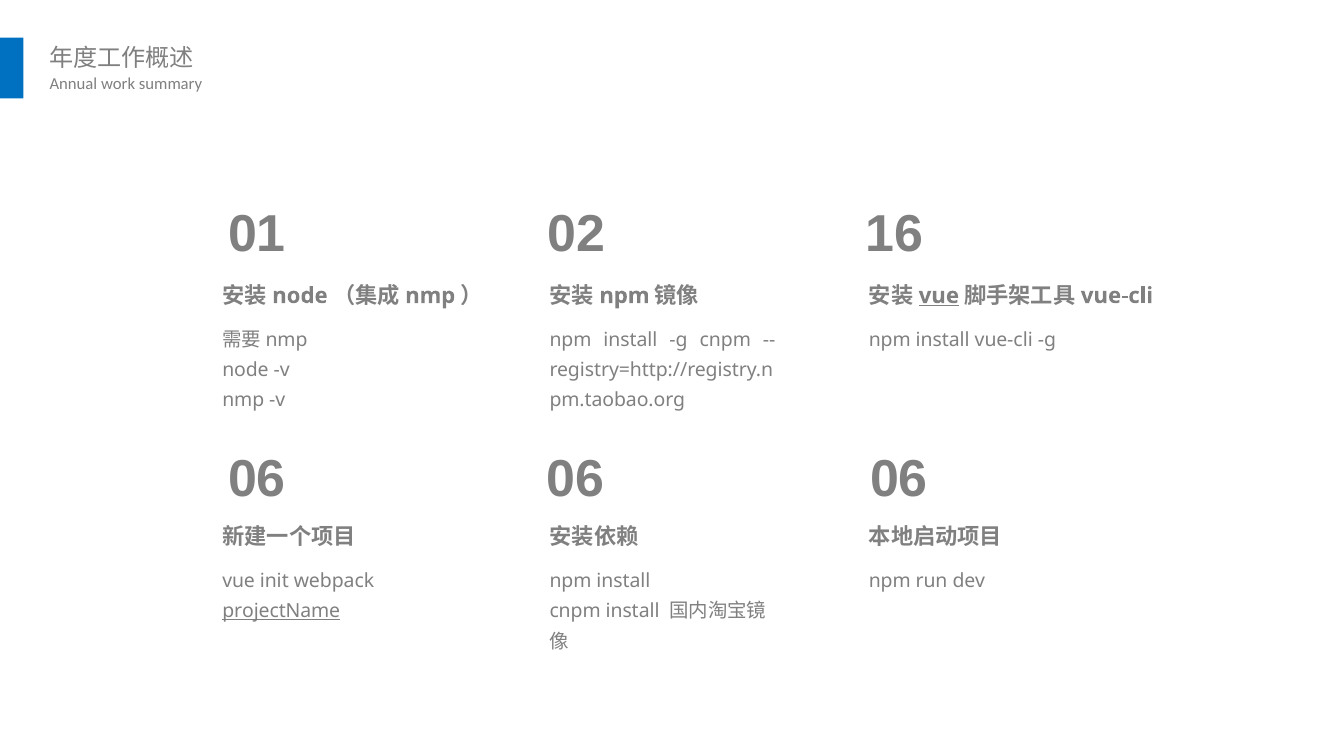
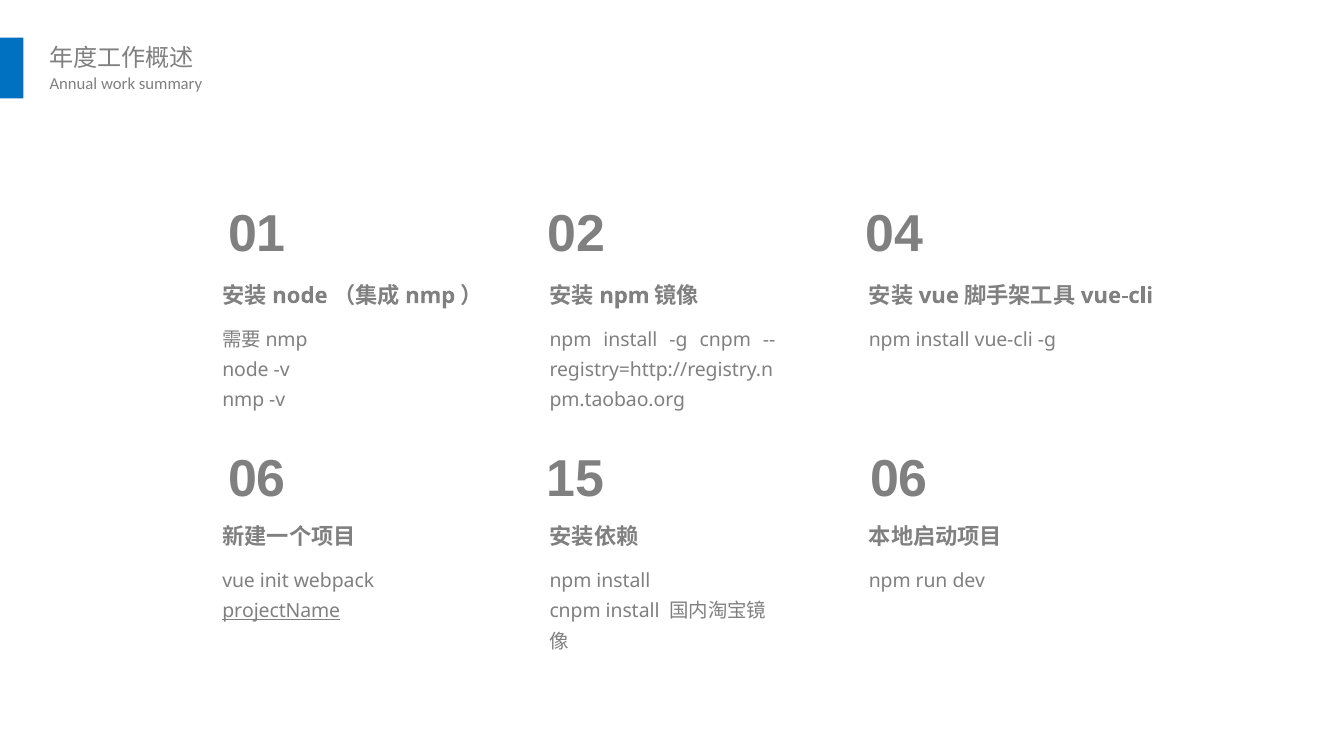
16: 16 -> 04
vue at (939, 296) underline: present -> none
06 at (575, 479): 06 -> 15
